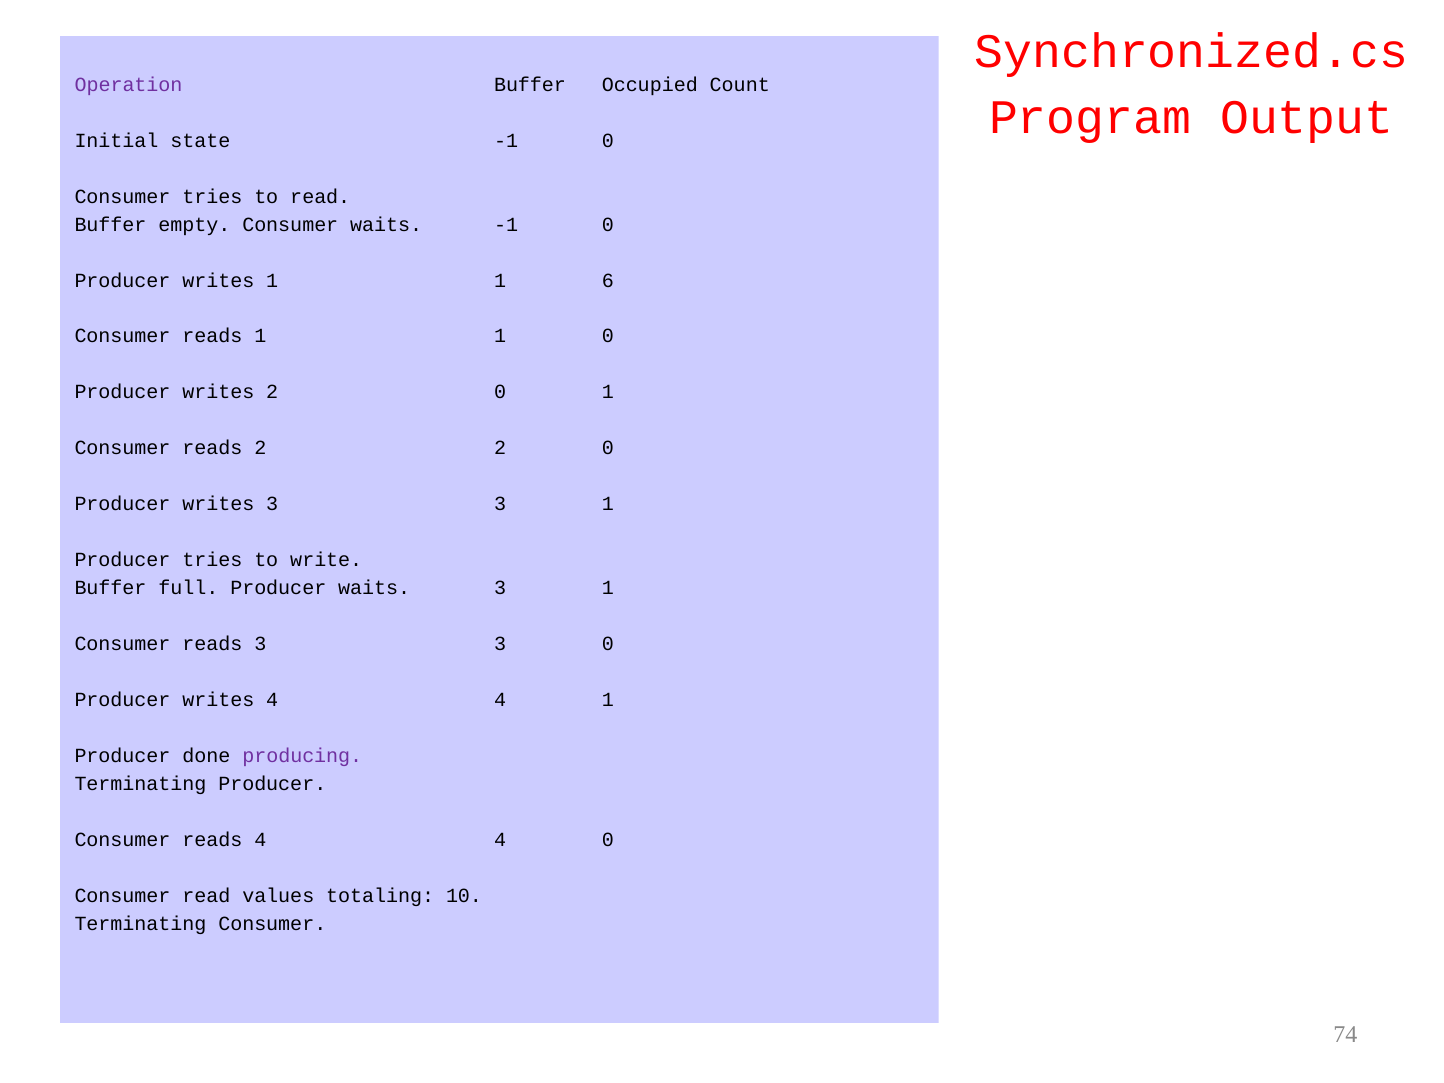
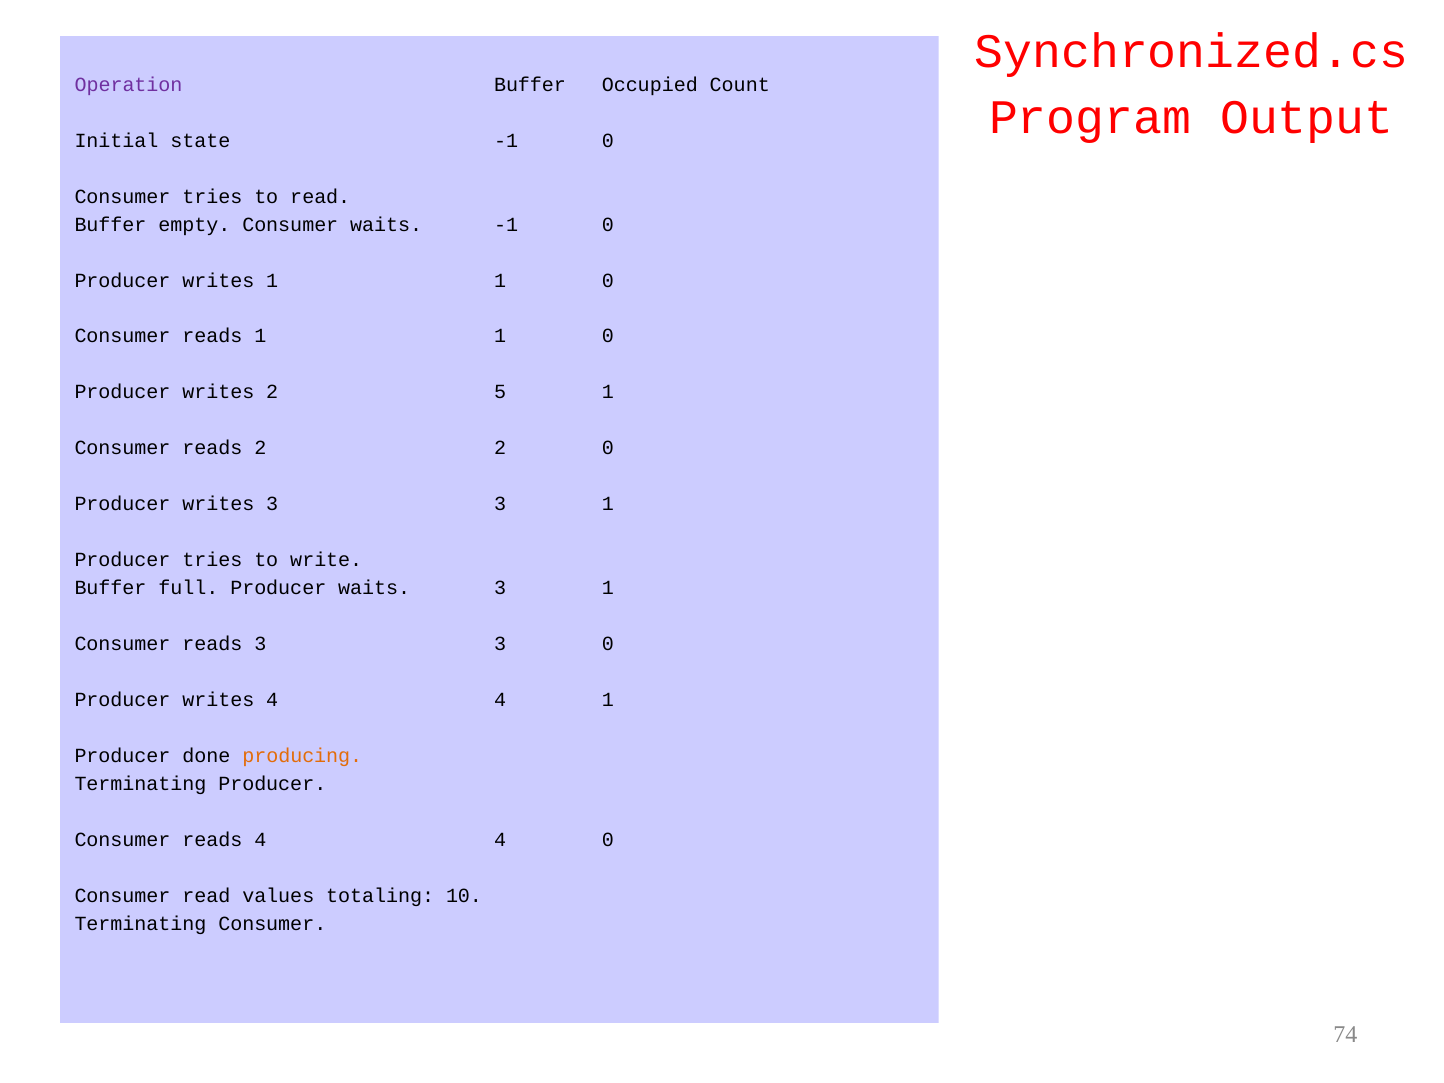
writes 1 1 6: 6 -> 0
writes 2 0: 0 -> 5
producing colour: purple -> orange
